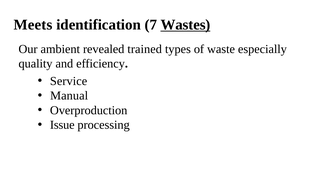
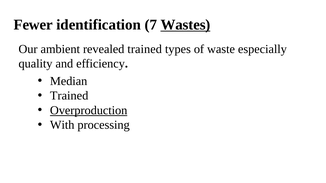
Meets: Meets -> Fewer
Service: Service -> Median
Manual at (69, 96): Manual -> Trained
Overproduction underline: none -> present
Issue: Issue -> With
